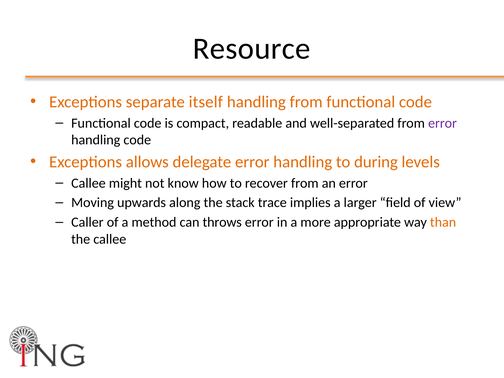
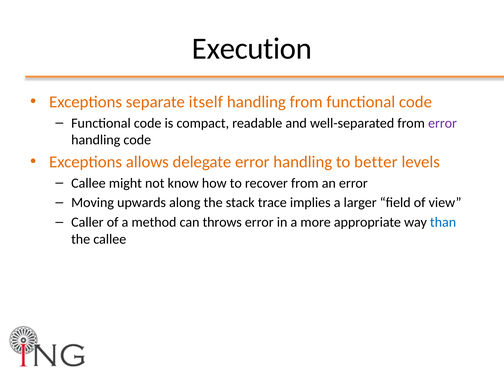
Resource: Resource -> Execution
during: during -> better
than colour: orange -> blue
